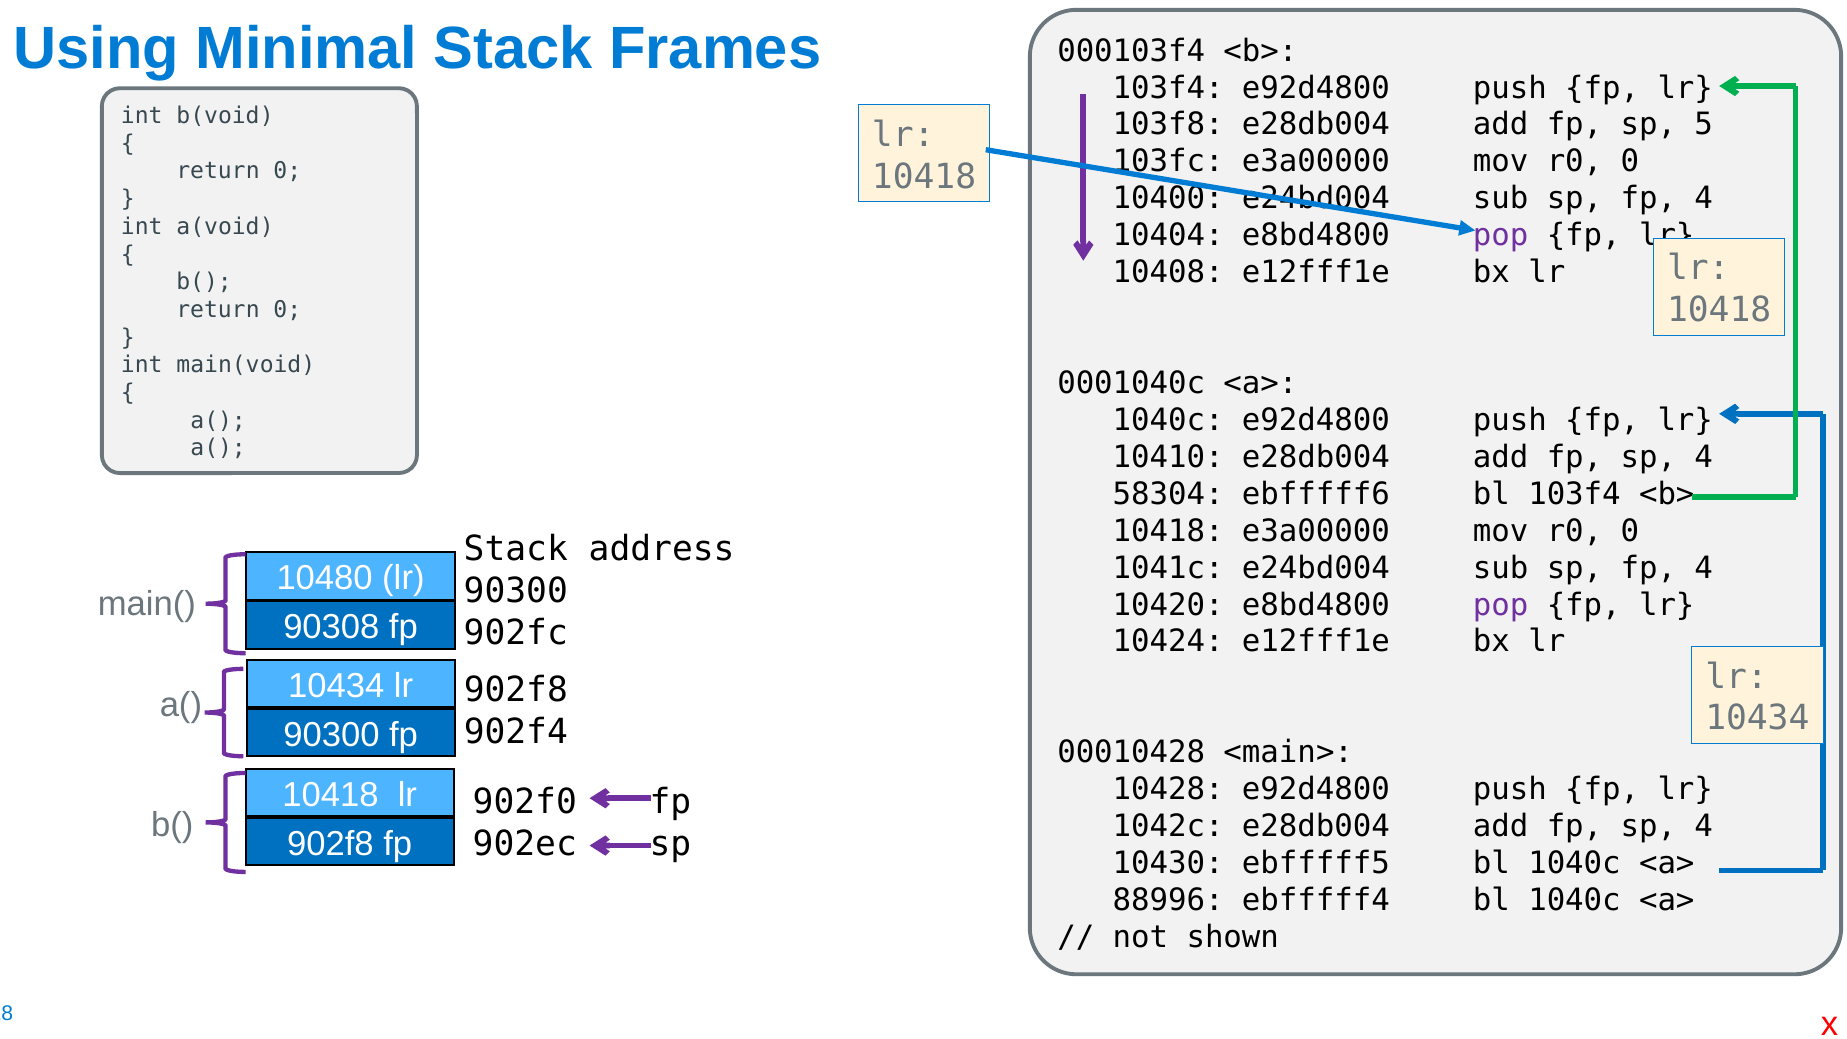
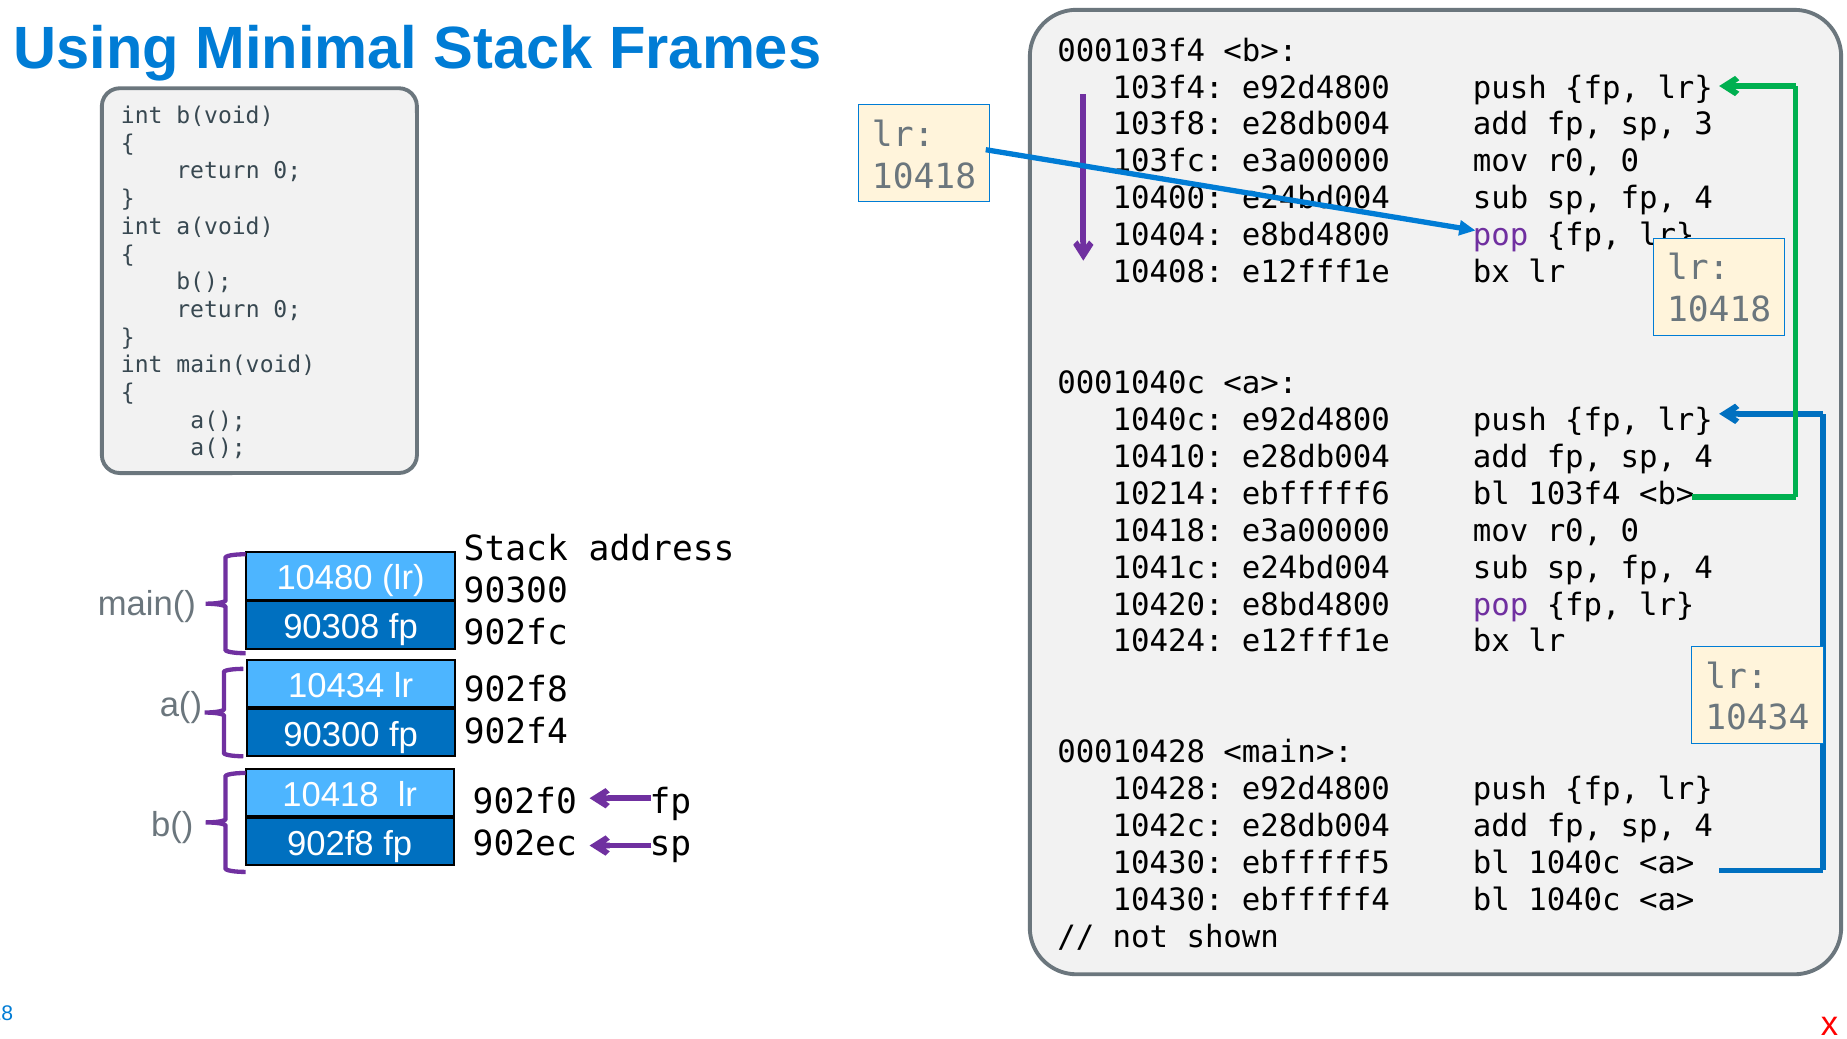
5: 5 -> 3
58304: 58304 -> 10214
88996 at (1168, 900): 88996 -> 10430
